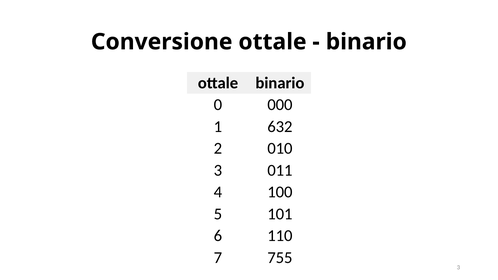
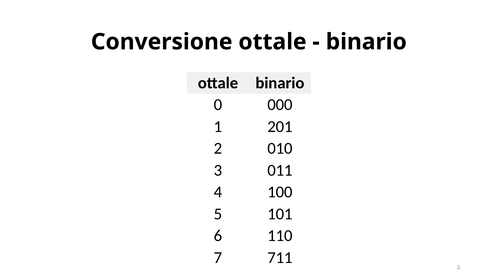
632: 632 -> 201
755: 755 -> 711
